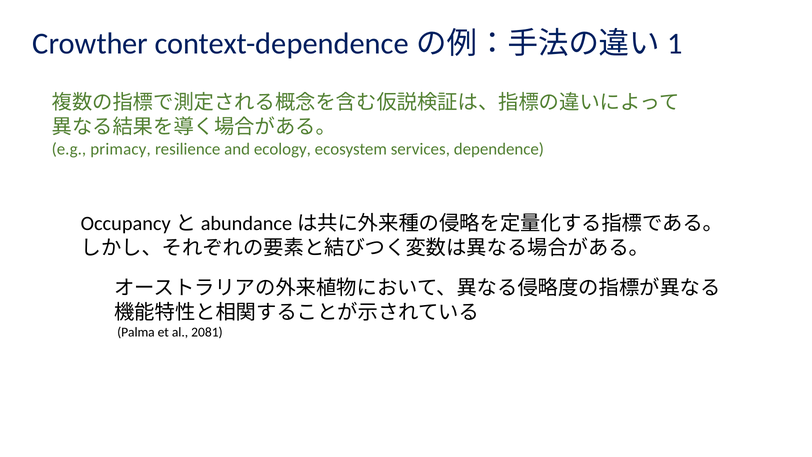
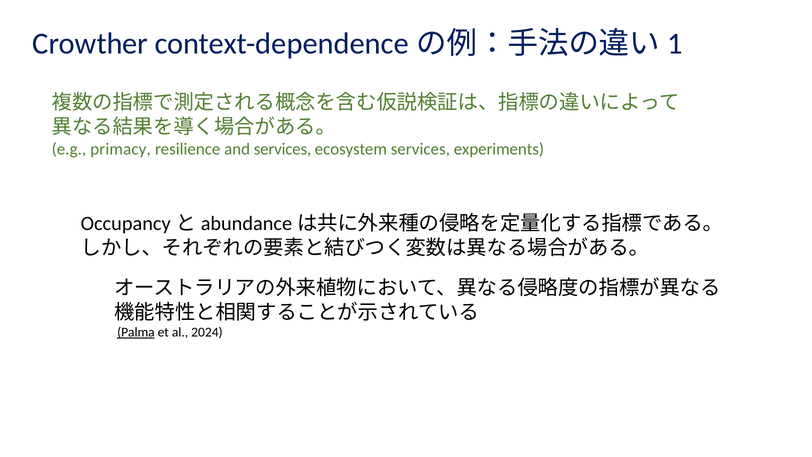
and ecology: ecology -> services
dependence: dependence -> experiments
Palma underline: none -> present
2081: 2081 -> 2024
